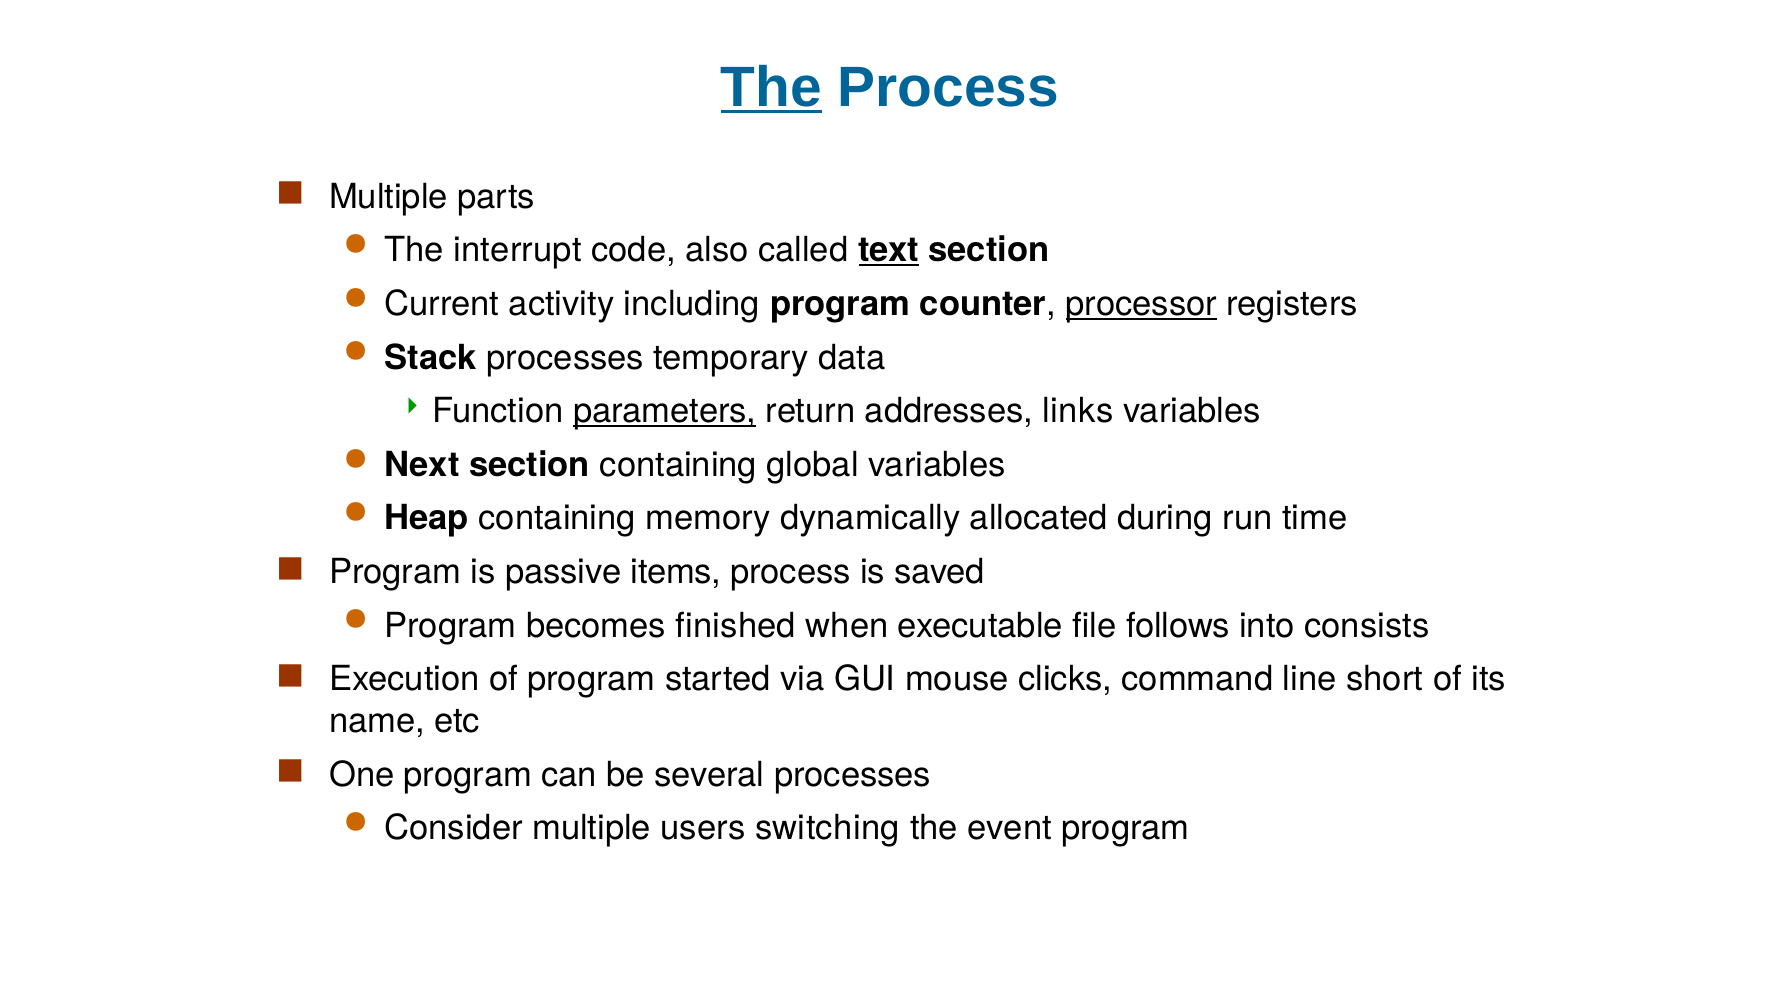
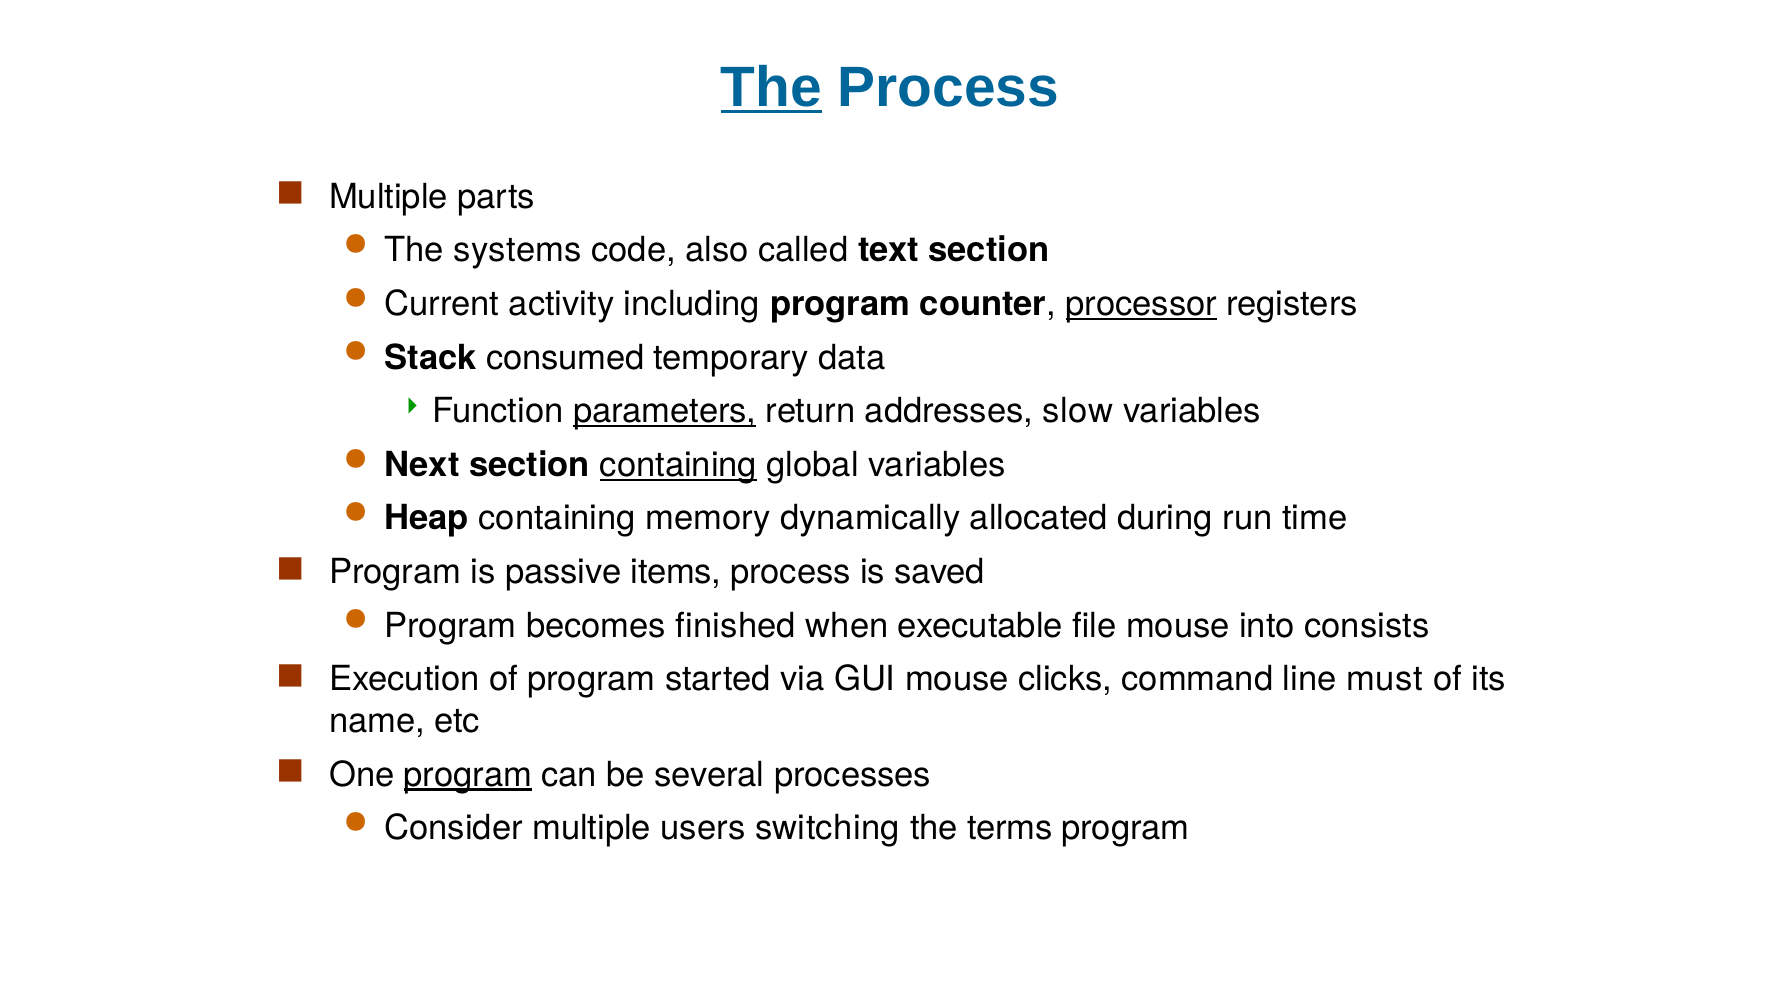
interrupt: interrupt -> systems
text underline: present -> none
Stack processes: processes -> consumed
links: links -> slow
containing at (679, 465) underline: none -> present
file follows: follows -> mouse
short: short -> must
program at (468, 775) underline: none -> present
event: event -> terms
